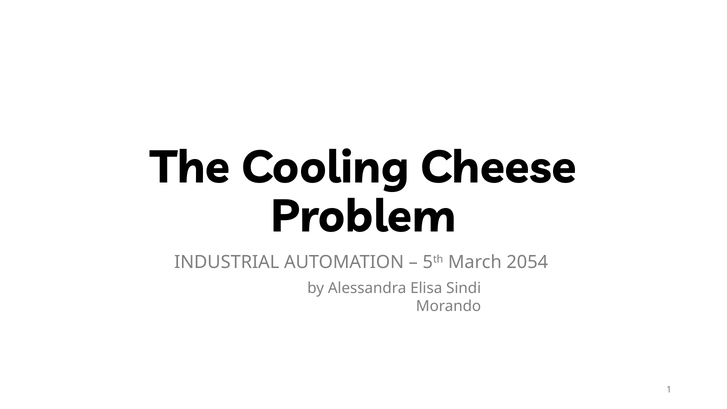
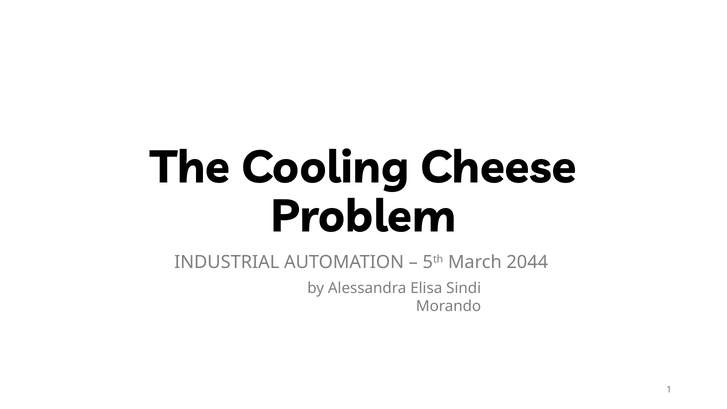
2054: 2054 -> 2044
